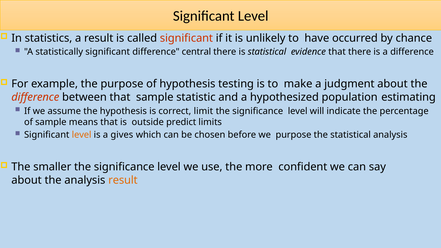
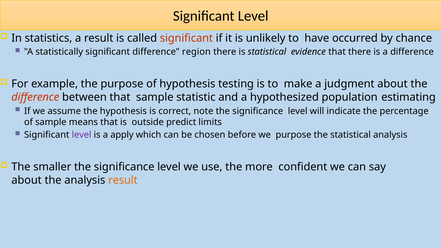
central: central -> region
limit: limit -> note
level at (82, 135) colour: orange -> purple
gives: gives -> apply
